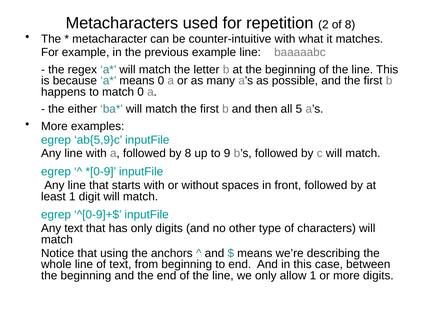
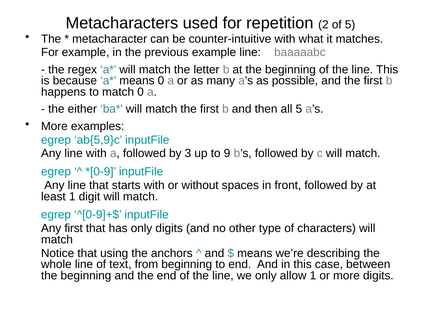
of 8: 8 -> 5
by 8: 8 -> 3
Any text: text -> first
